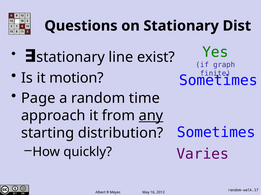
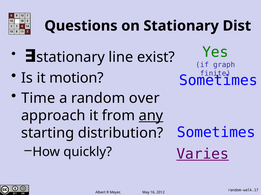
Page: Page -> Time
time: time -> over
Varies underline: none -> present
